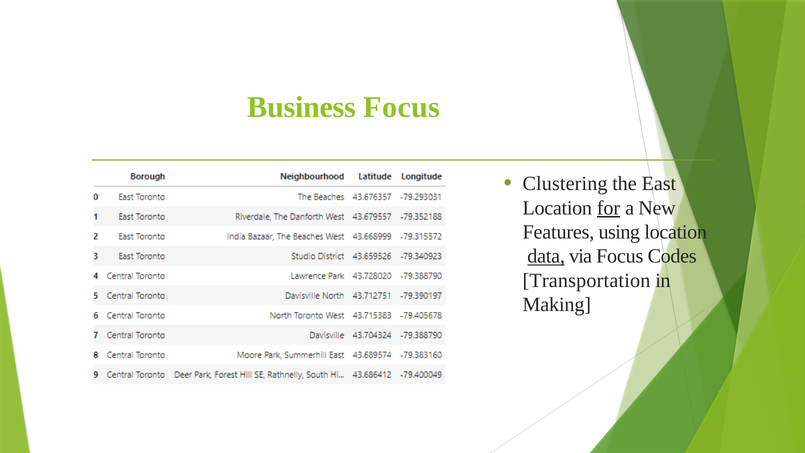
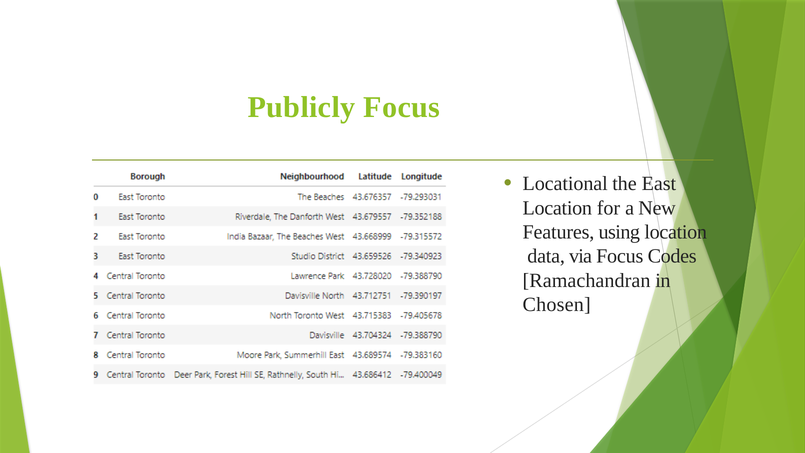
Business: Business -> Publicly
Clustering: Clustering -> Locational
for underline: present -> none
data underline: present -> none
Transportation: Transportation -> Ramachandran
Making: Making -> Chosen
